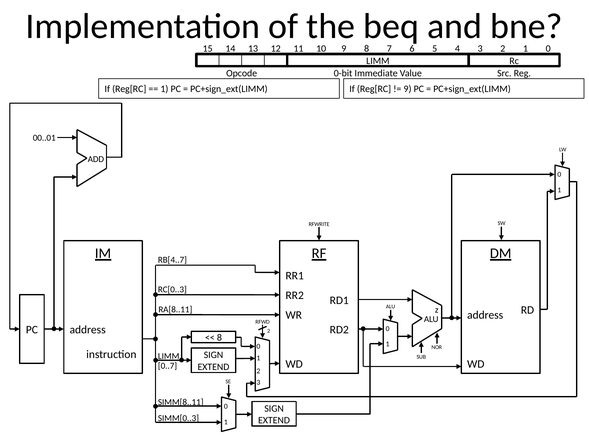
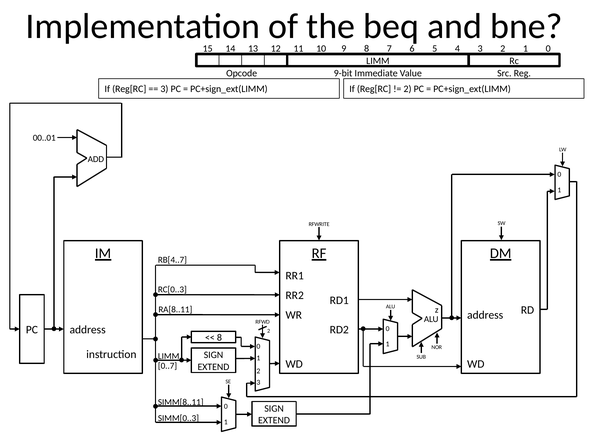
0-bit: 0-bit -> 9-bit
1 at (164, 89): 1 -> 3
9 at (408, 89): 9 -> 2
